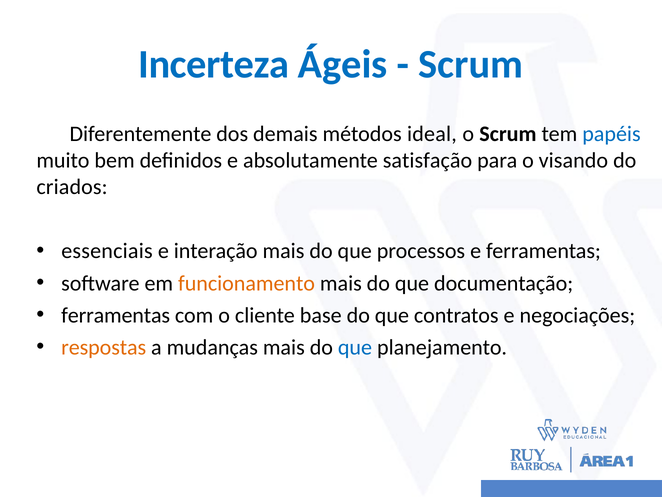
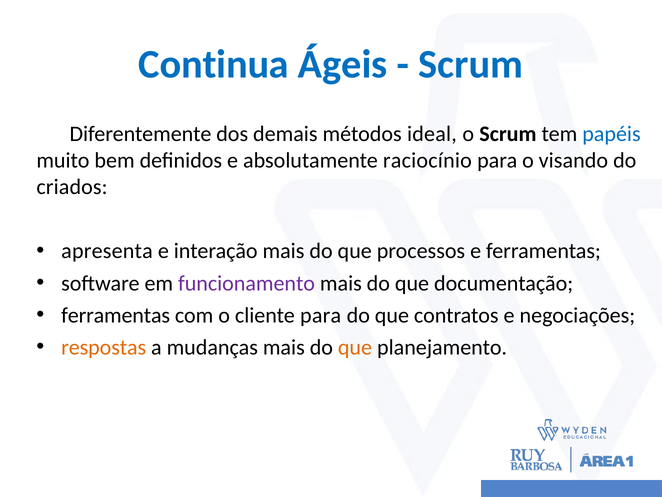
Incerteza: Incerteza -> Continua
satisfação: satisfação -> raciocínio
essenciais: essenciais -> apresenta
funcionamento colour: orange -> purple
cliente base: base -> para
que at (355, 347) colour: blue -> orange
